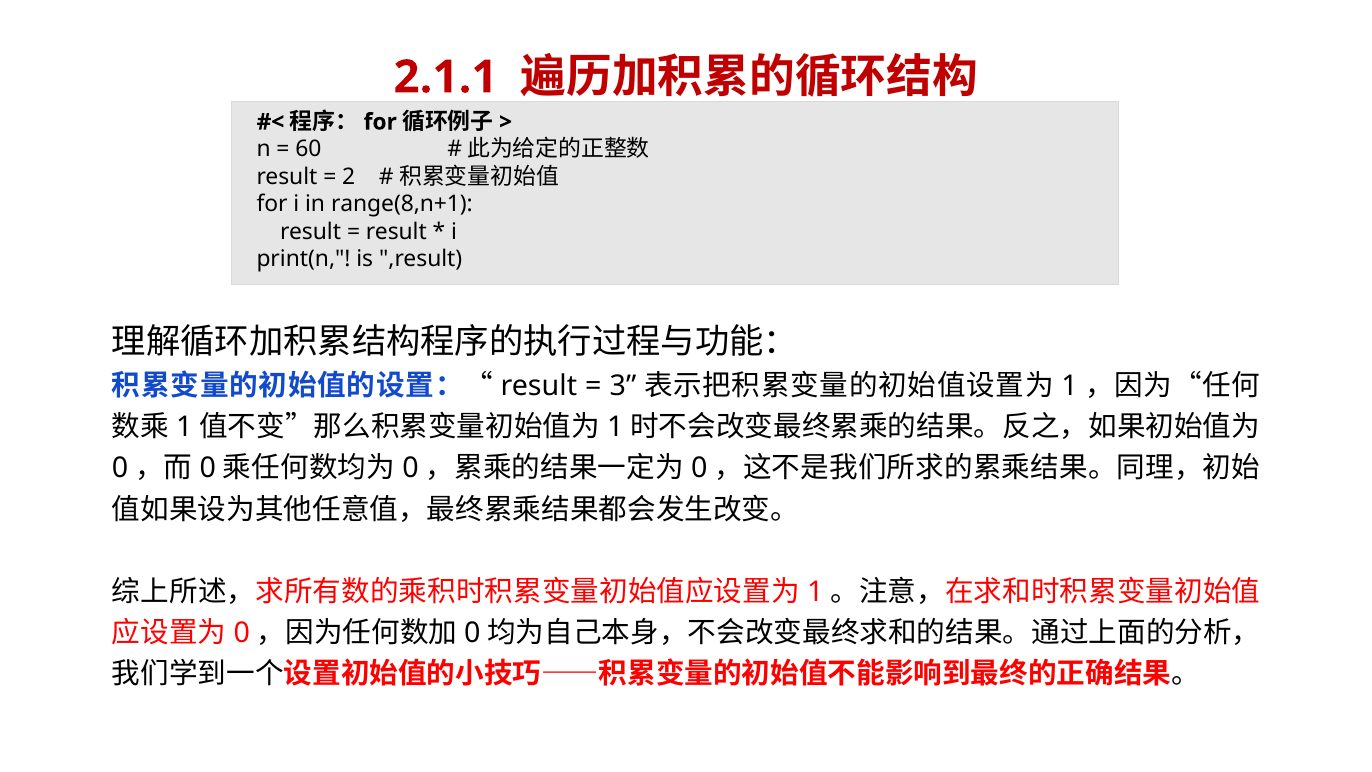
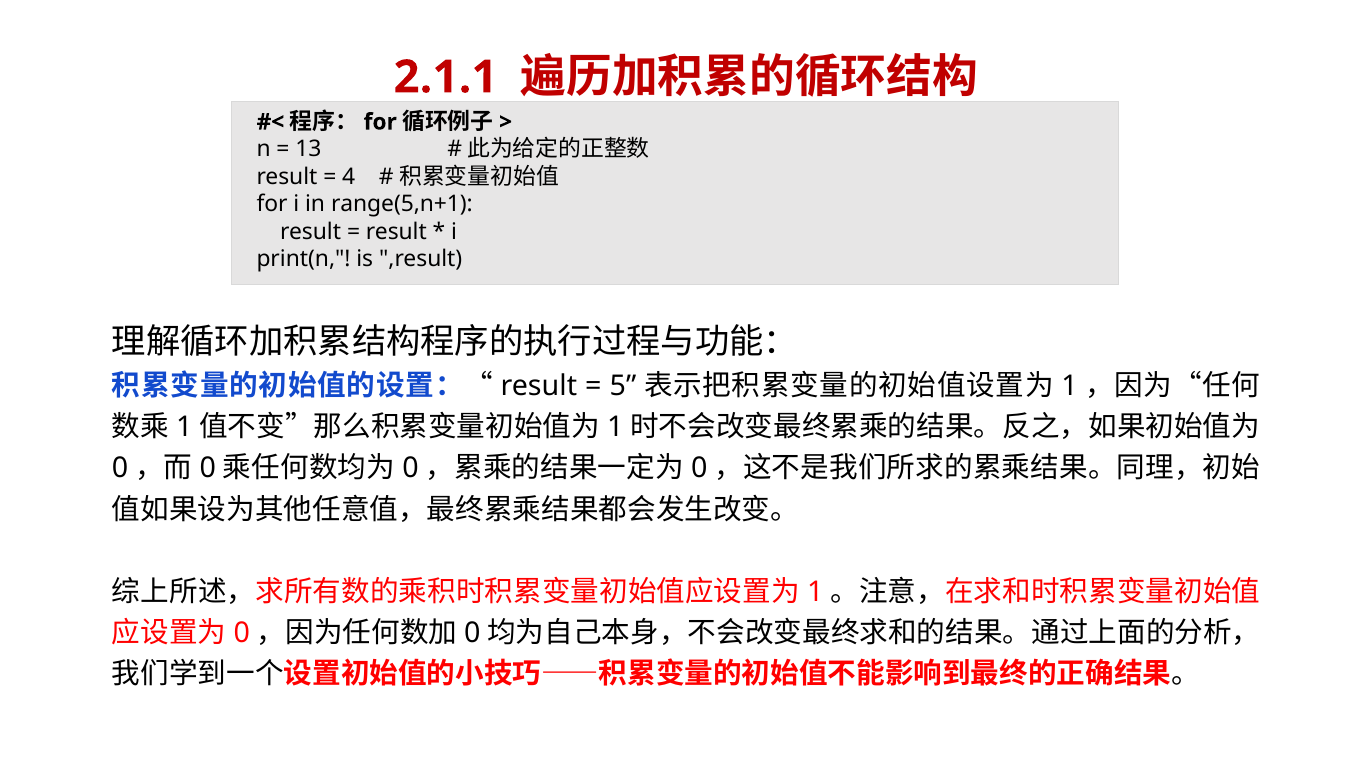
60: 60 -> 13
2: 2 -> 4
range(8,n+1: range(8,n+1 -> range(5,n+1
3: 3 -> 5
